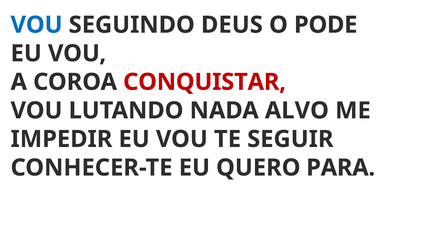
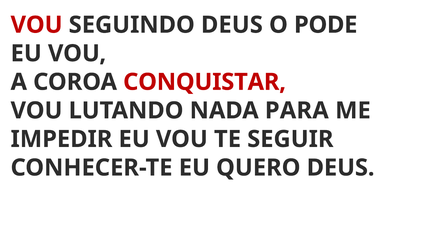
VOU at (37, 25) colour: blue -> red
ALVO: ALVO -> PARA
QUERO PARA: PARA -> DEUS
